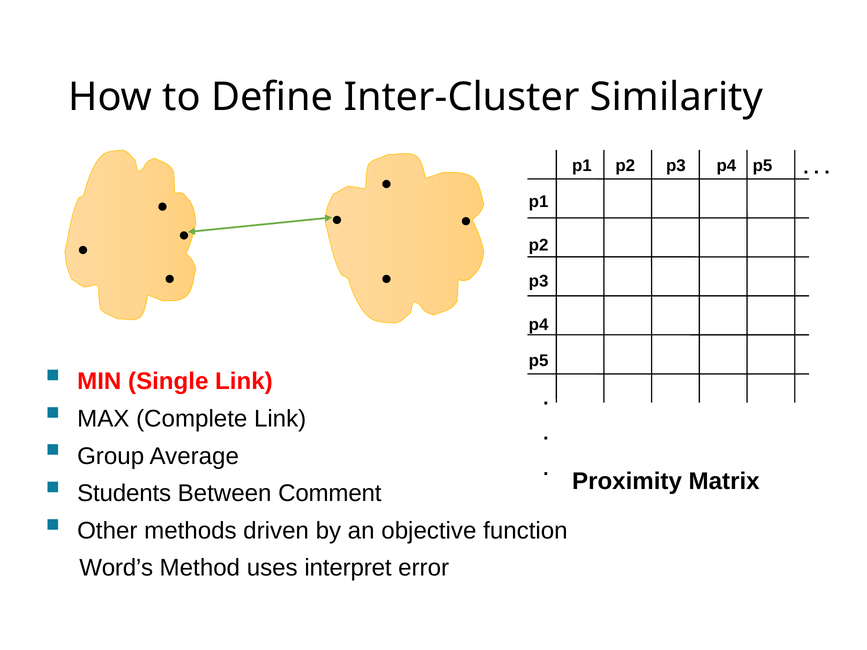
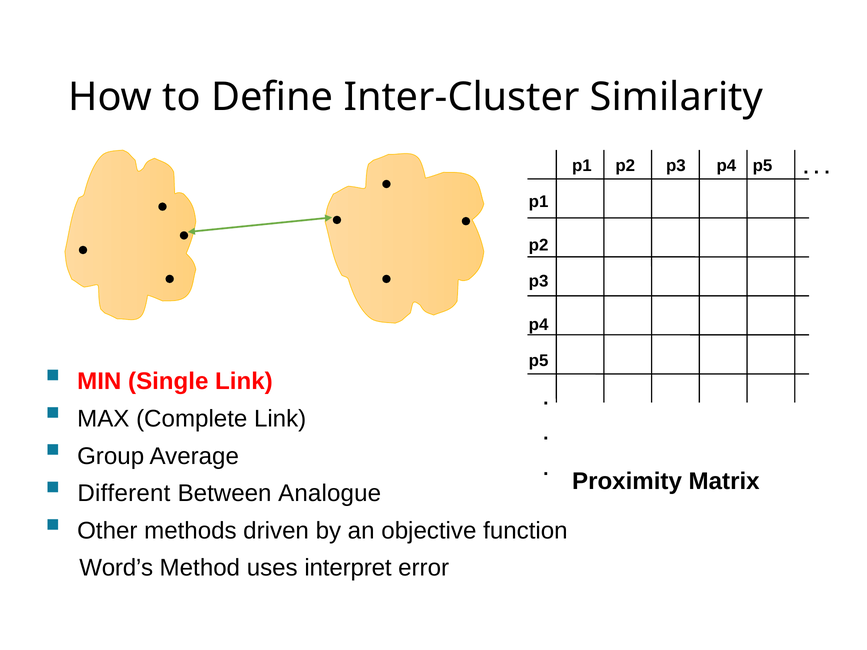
Students: Students -> Different
Comment: Comment -> Analogue
